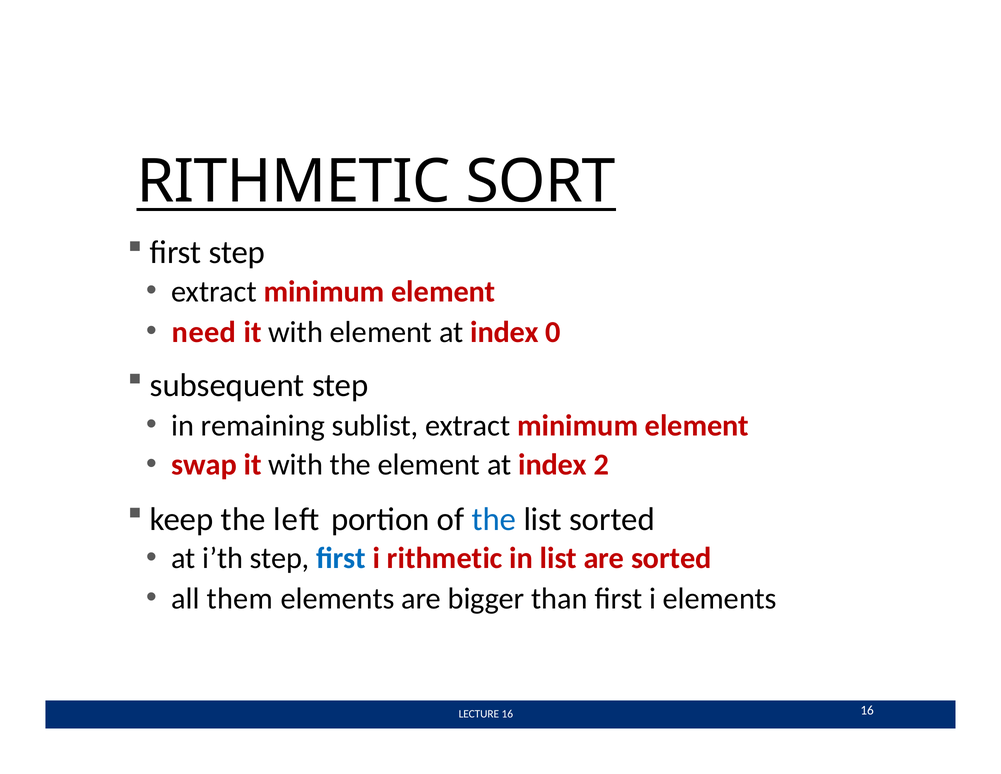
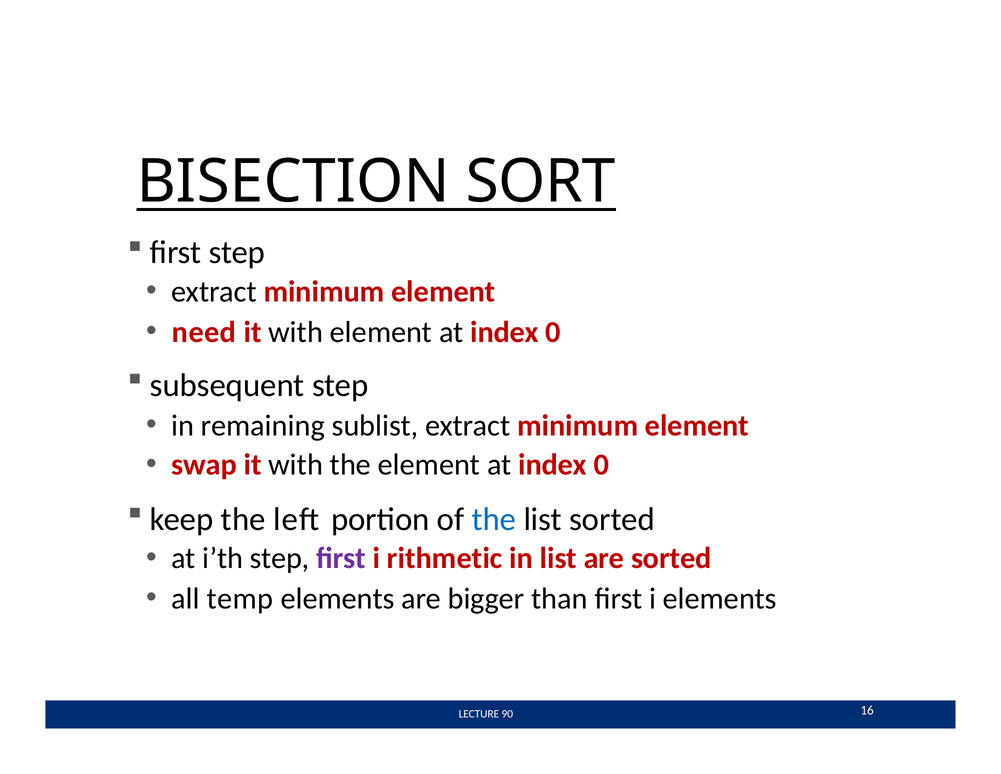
RITHMETIC at (294, 182): RITHMETIC -> BISECTION
2 at (601, 464): 2 -> 0
ﬁrst at (341, 558) colour: blue -> purple
them: them -> temp
LECTURE 16: 16 -> 90
